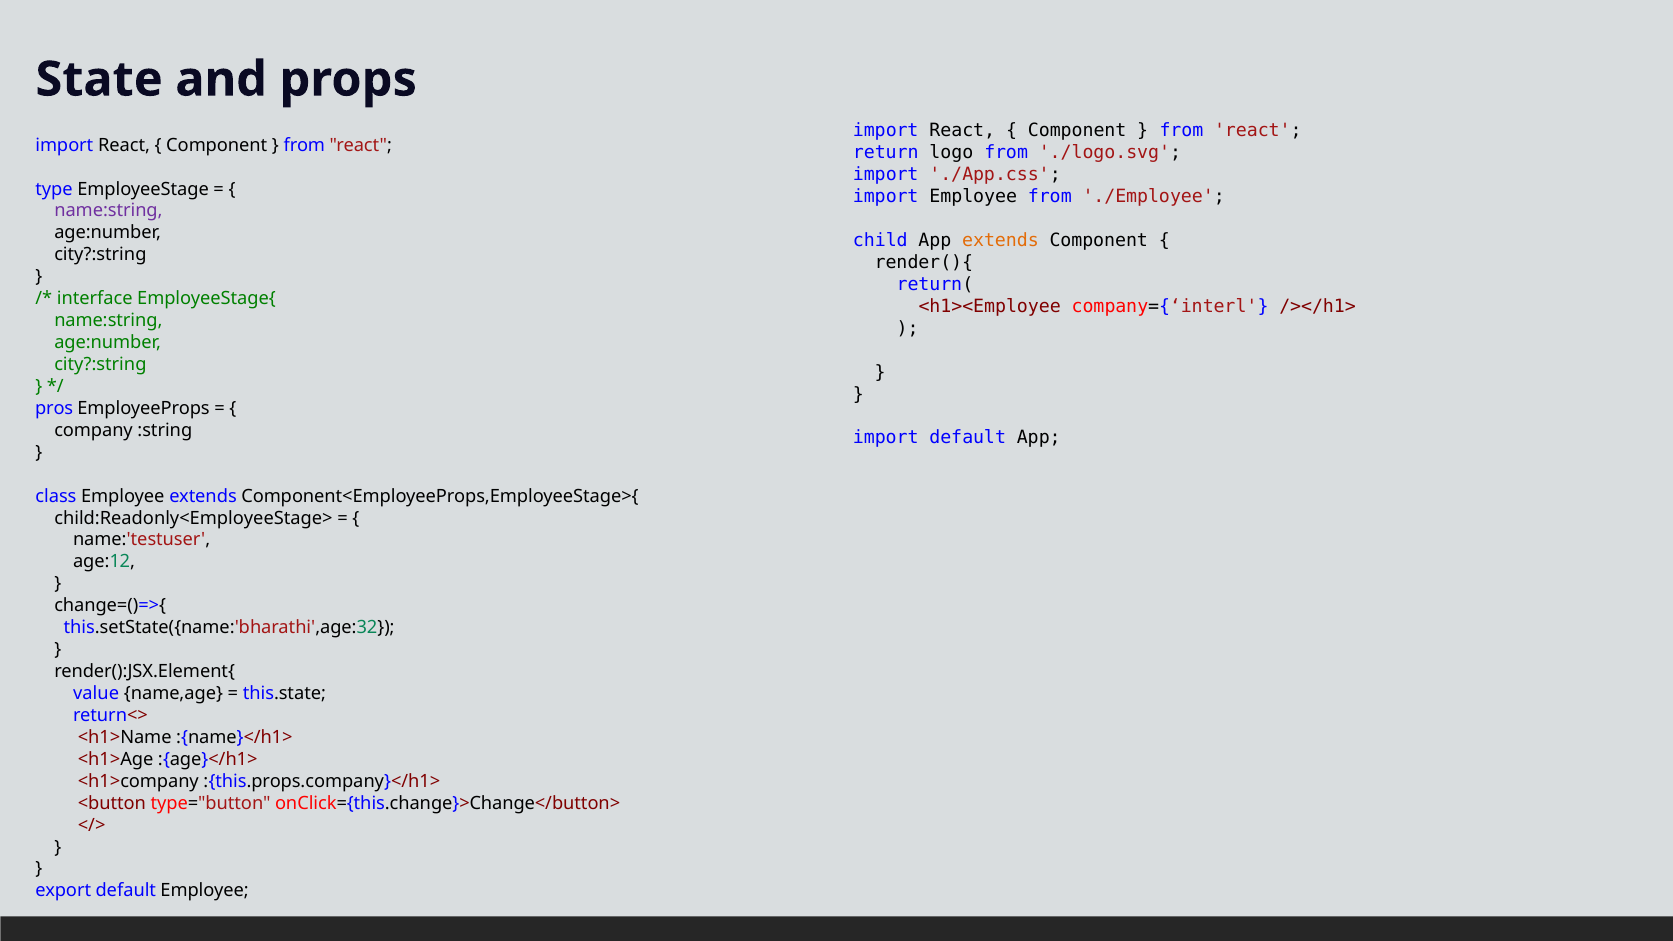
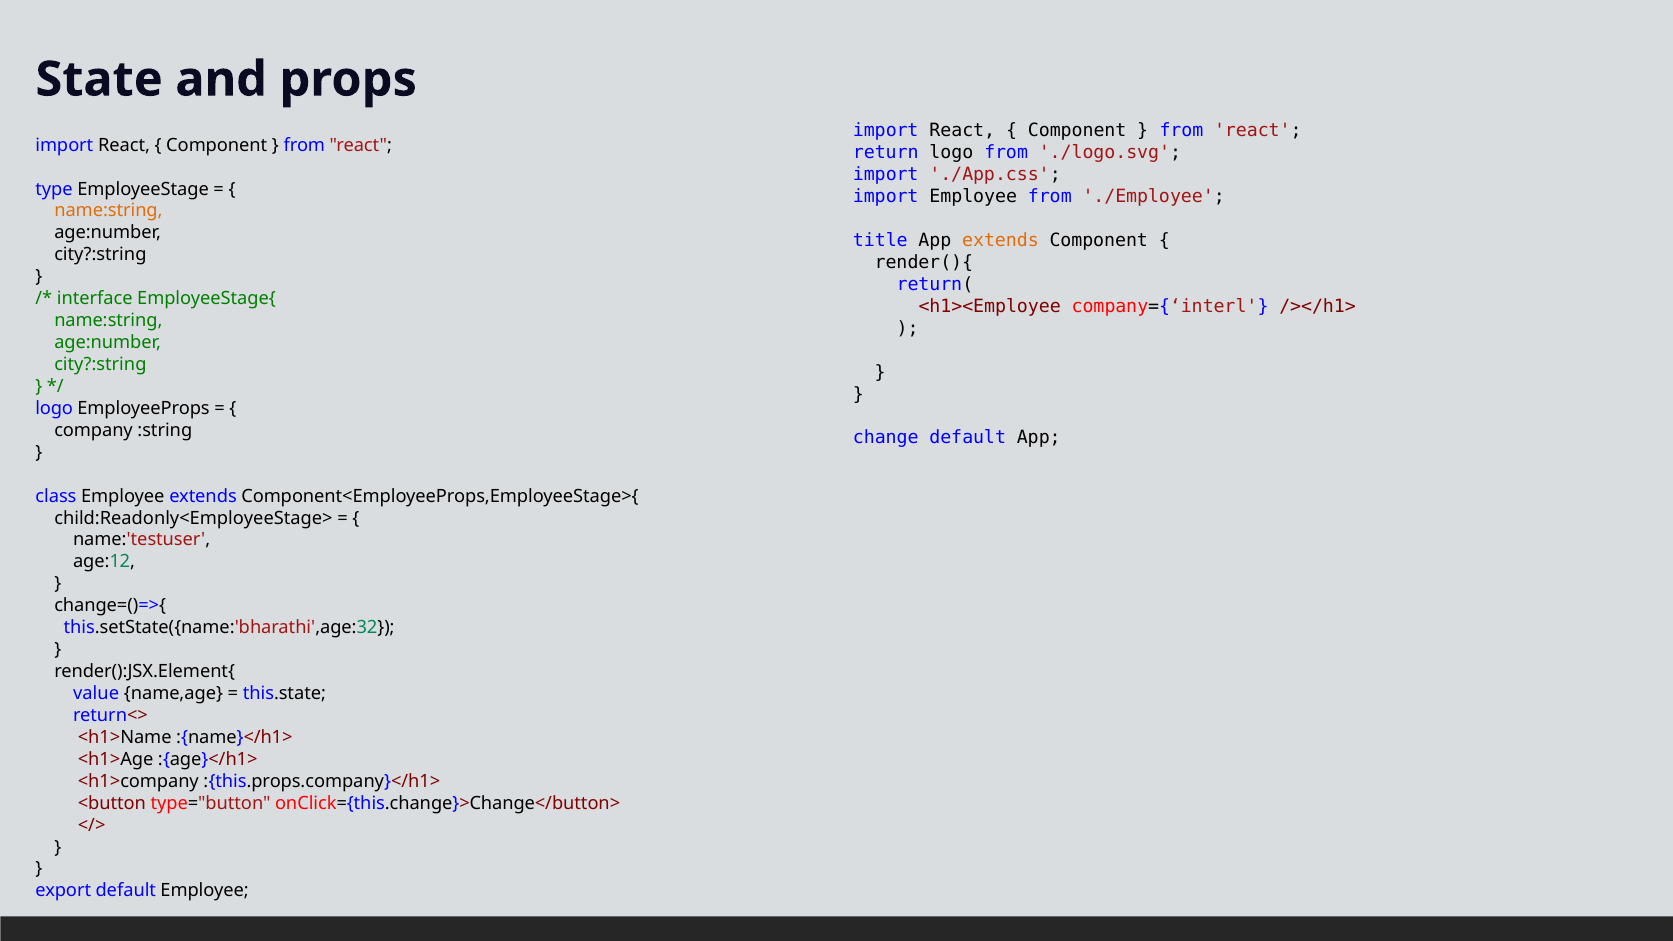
name:string at (108, 211) colour: purple -> orange
child: child -> title
pros at (54, 408): pros -> logo
import at (886, 438): import -> change
